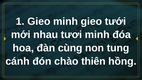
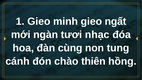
tưới: tưới -> ngất
nhau: nhau -> ngàn
tươi minh: minh -> nhạc
